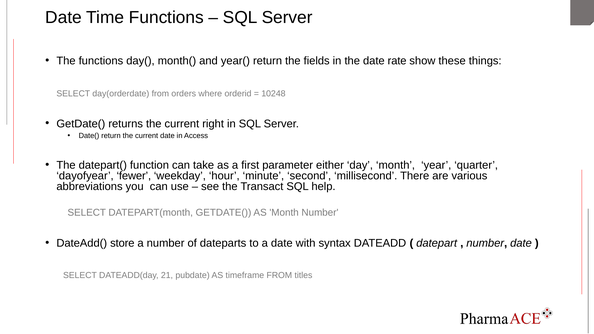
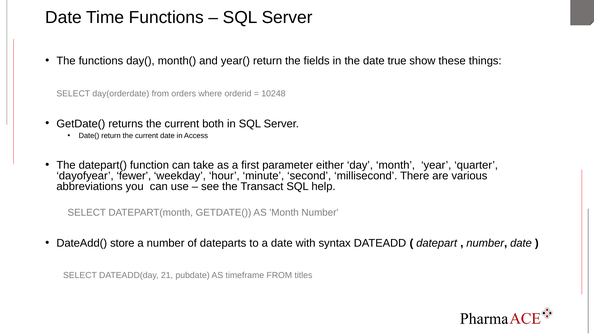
rate: rate -> true
right: right -> both
